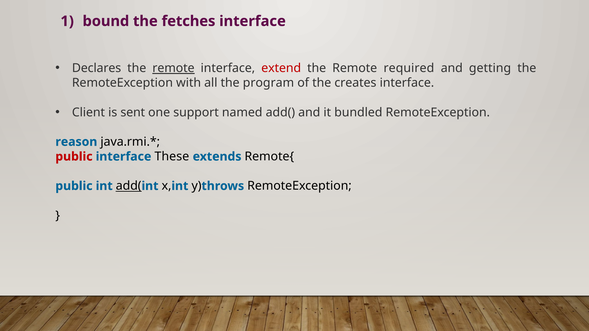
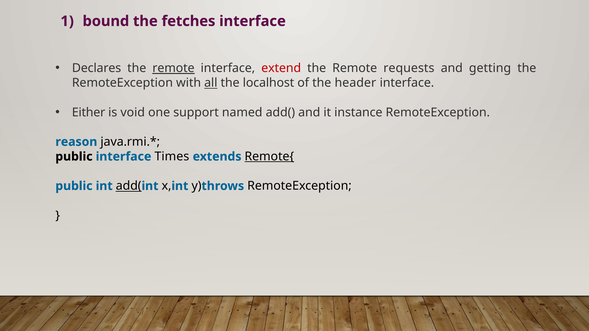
required: required -> requests
all underline: none -> present
program: program -> localhost
creates: creates -> header
Client: Client -> Either
sent: sent -> void
bundled: bundled -> instance
public at (74, 157) colour: red -> black
These: These -> Times
Remote{ underline: none -> present
